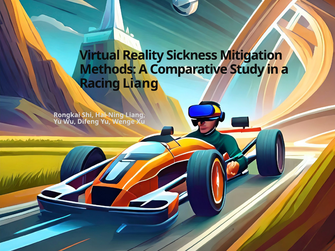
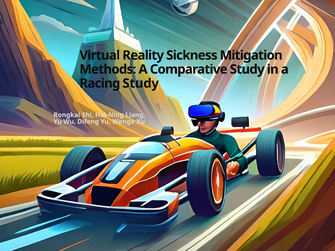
Racing Liang: Liang -> Study
